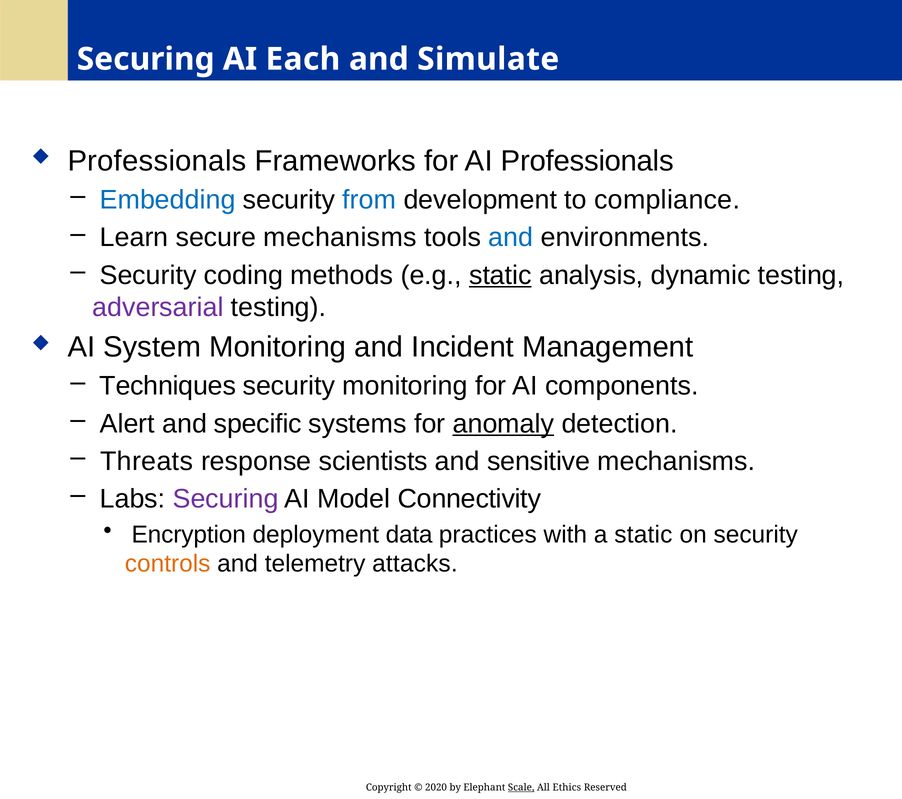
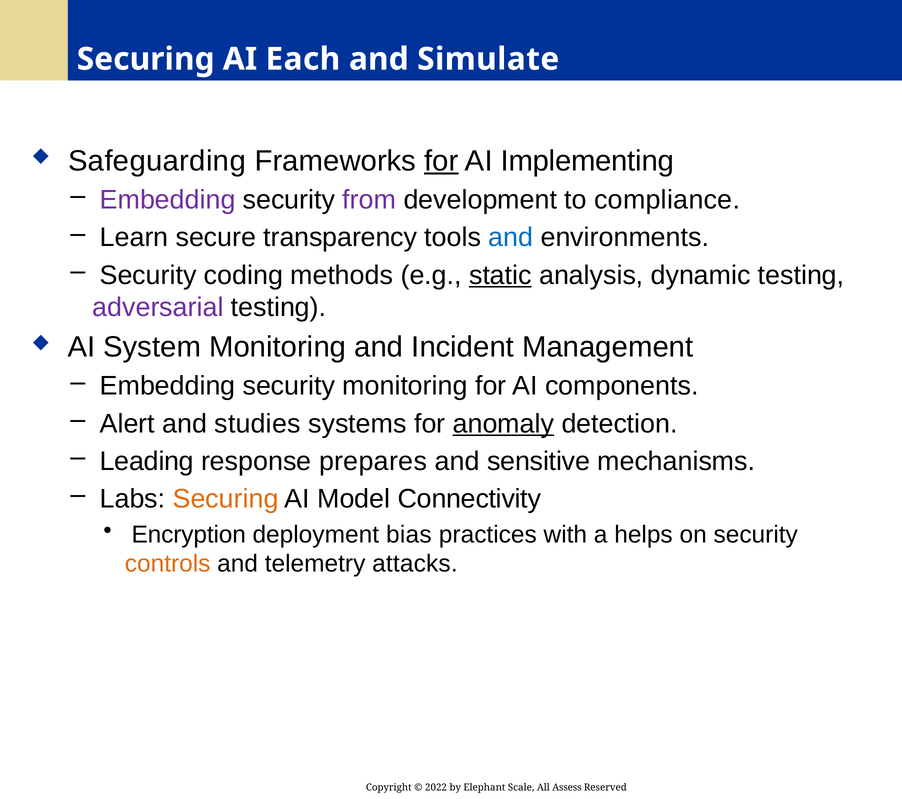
Professionals at (157, 161): Professionals -> Safeguarding
for at (441, 161) underline: none -> present
AI Professionals: Professionals -> Implementing
Embedding at (168, 200) colour: blue -> purple
from colour: blue -> purple
secure mechanisms: mechanisms -> transparency
Techniques at (168, 386): Techniques -> Embedding
specific: specific -> studies
Threats: Threats -> Leading
scientists: scientists -> prepares
Securing at (226, 499) colour: purple -> orange
data: data -> bias
a static: static -> helps
2020: 2020 -> 2022
Scale underline: present -> none
Ethics: Ethics -> Assess
